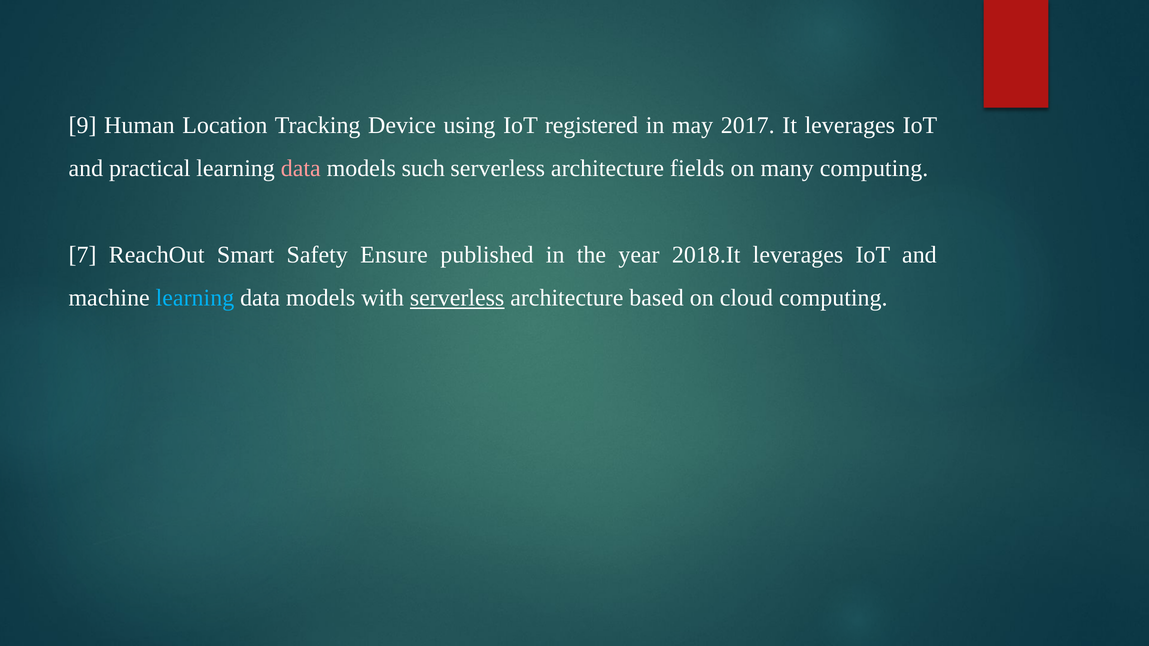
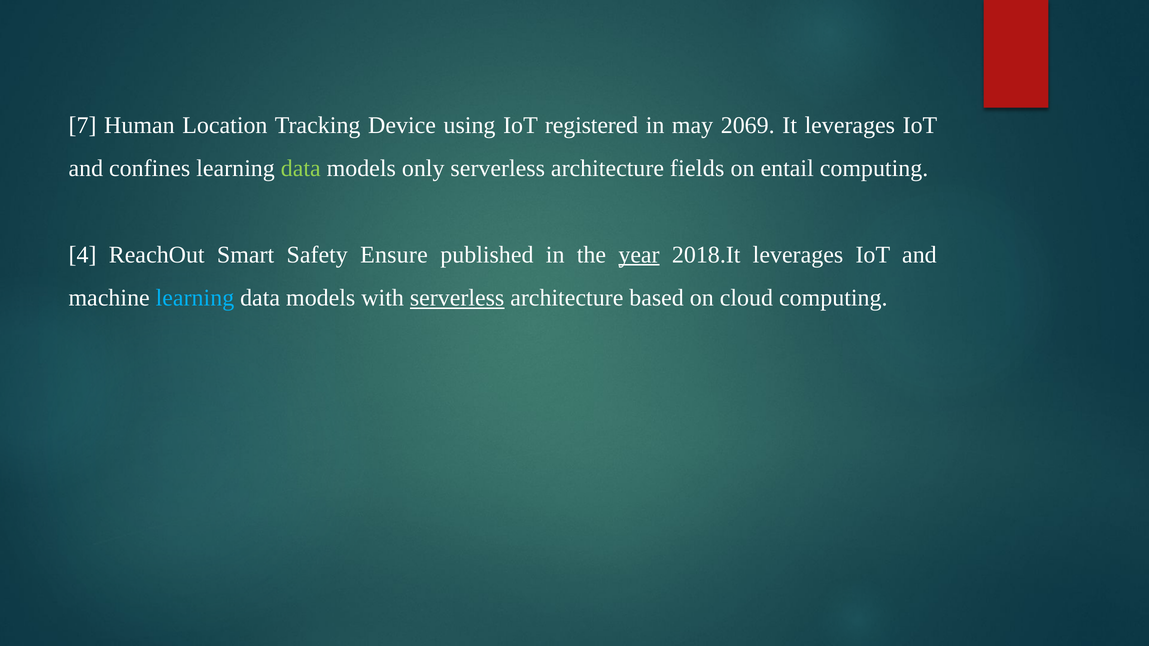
9: 9 -> 7
2017: 2017 -> 2069
practical: practical -> confines
data at (301, 169) colour: pink -> light green
such: such -> only
many: many -> entail
7: 7 -> 4
year underline: none -> present
